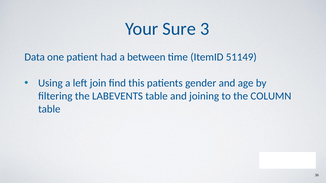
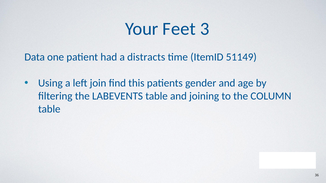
Sure: Sure -> Feet
between: between -> distracts
